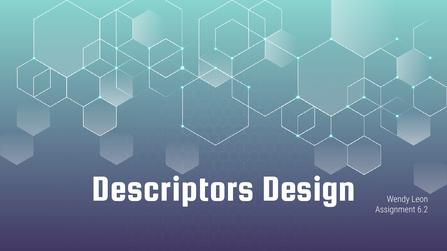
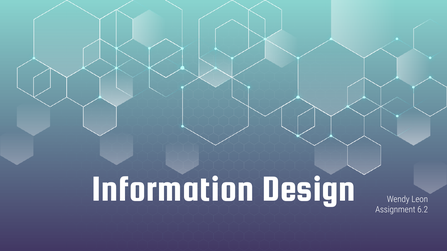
Descriptors: Descriptors -> Information
